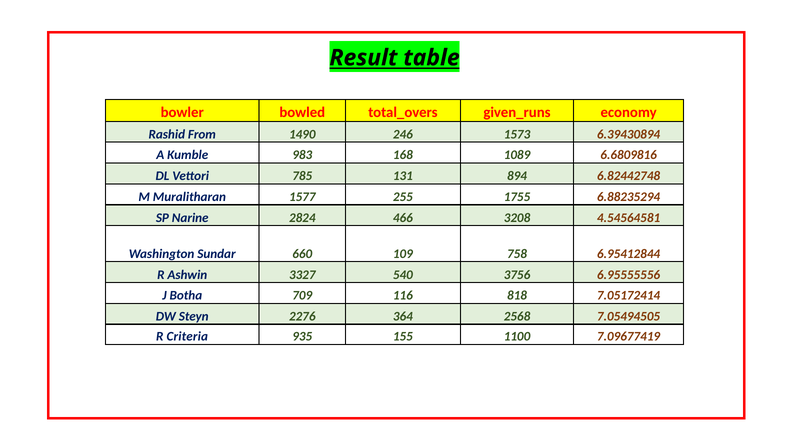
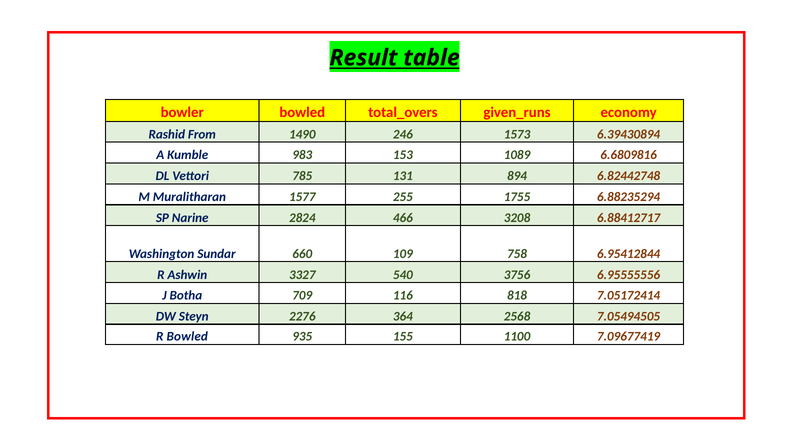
168: 168 -> 153
4.54564581: 4.54564581 -> 6.88412717
R Criteria: Criteria -> Bowled
